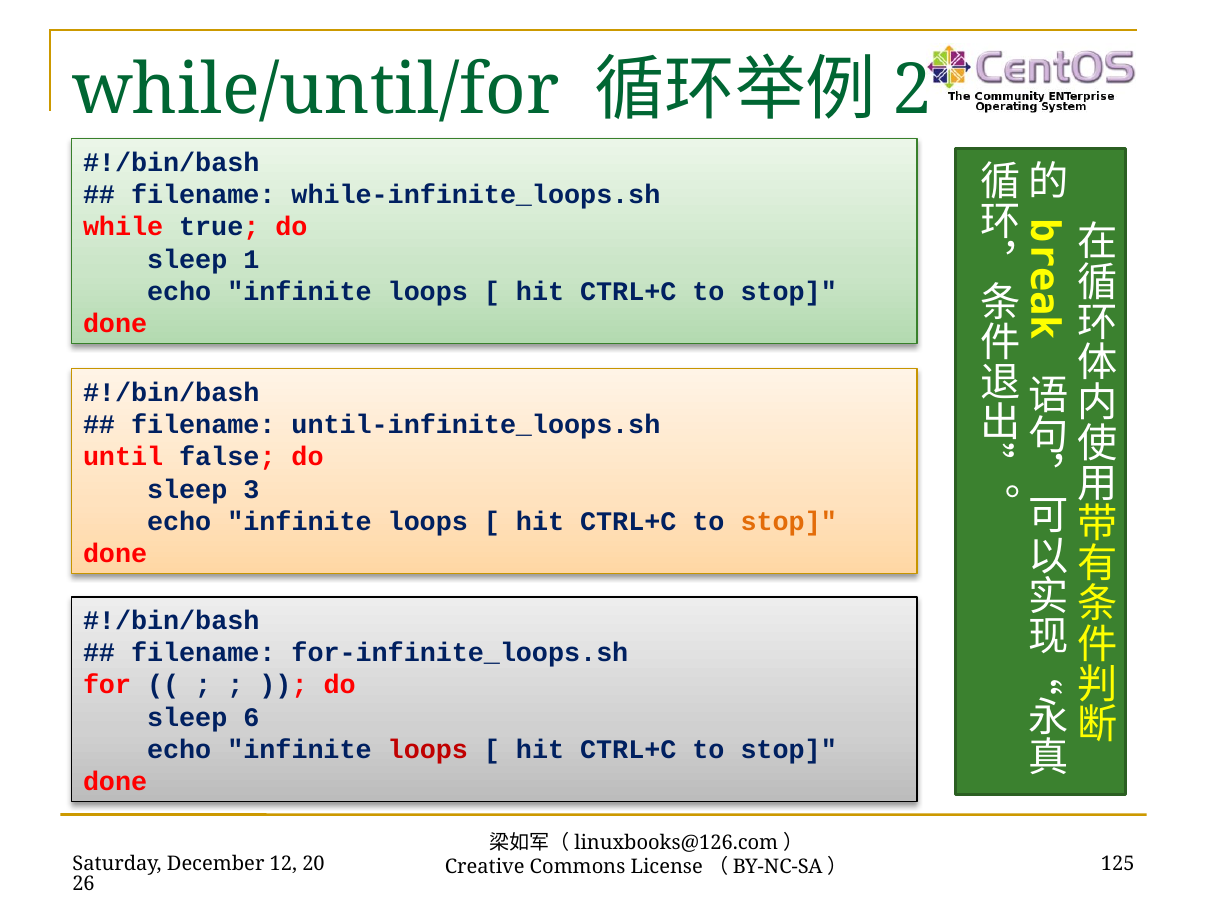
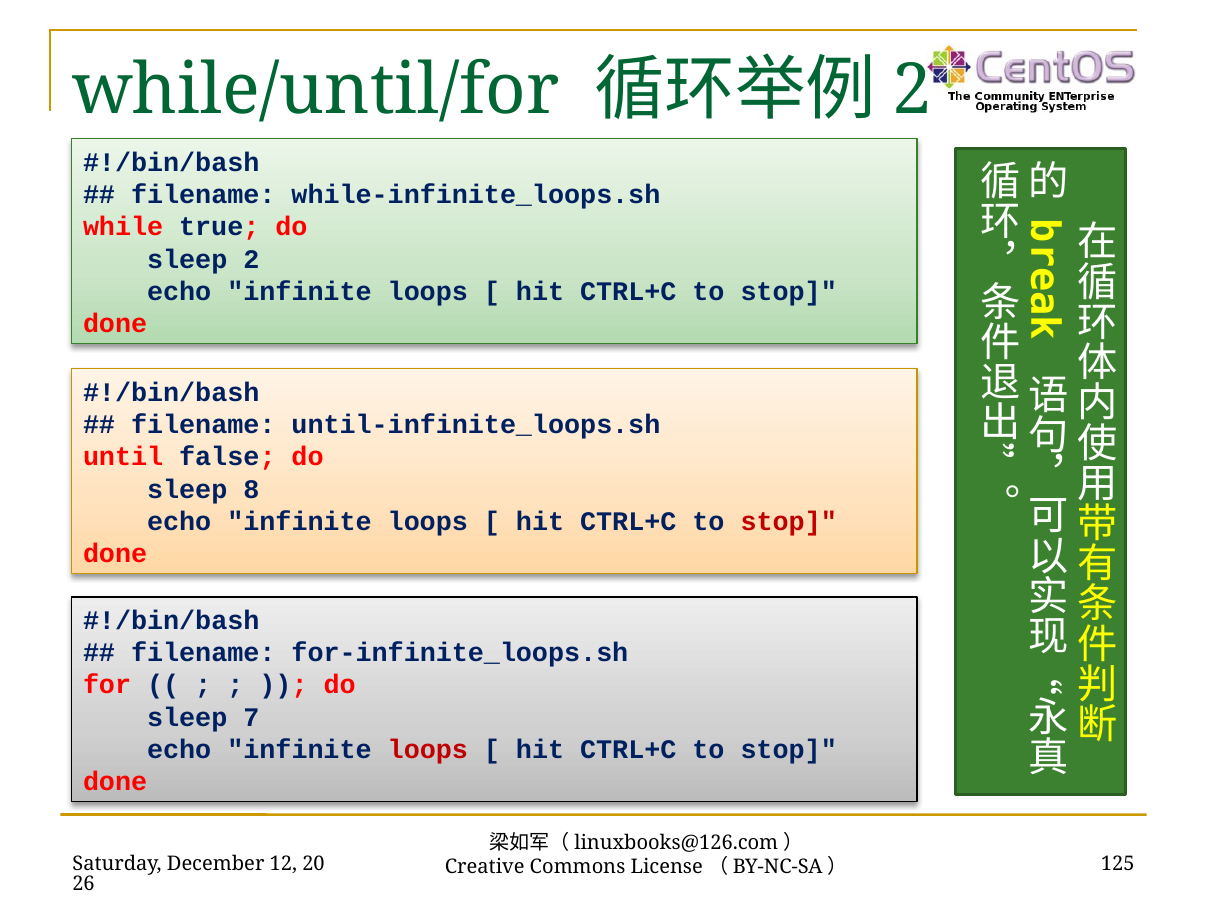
sleep 1: 1 -> 2
3: 3 -> 8
stop at (789, 522) colour: orange -> red
6: 6 -> 7
